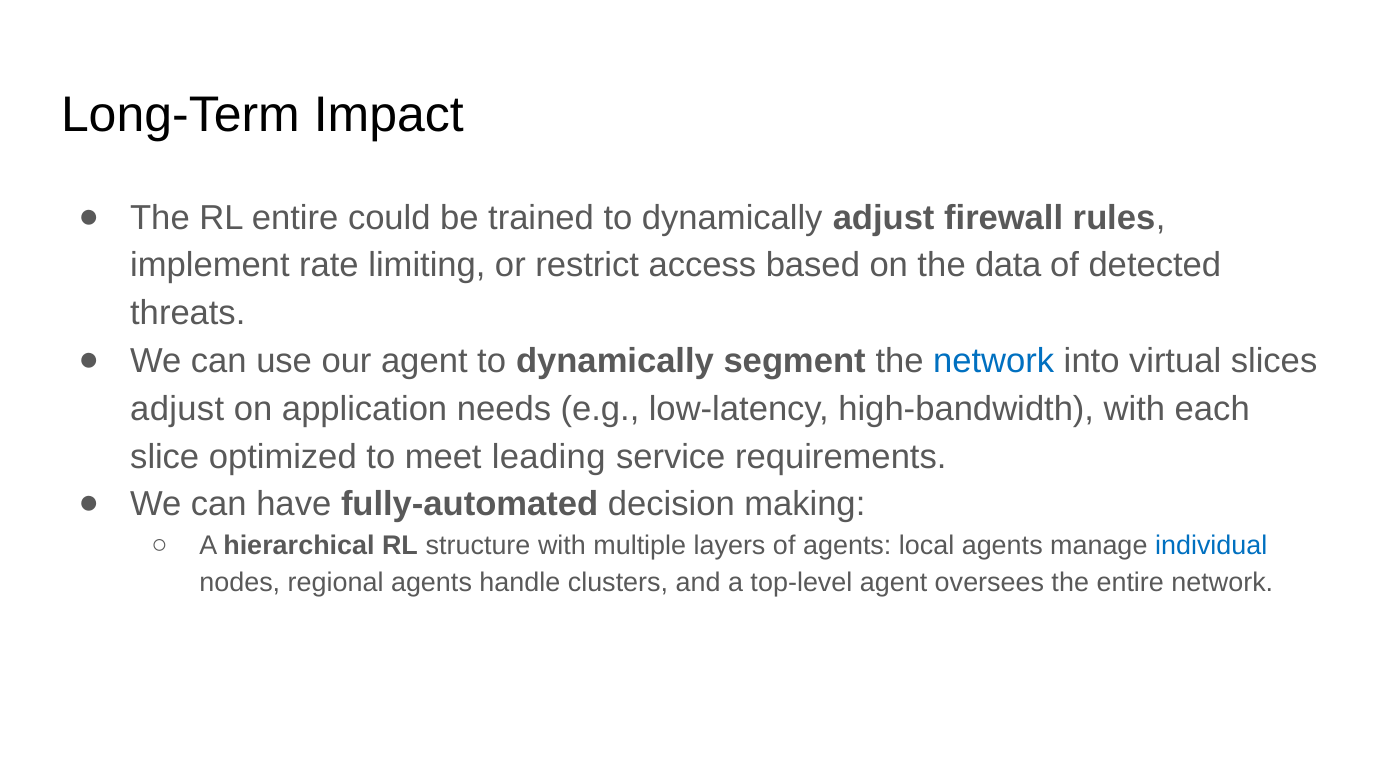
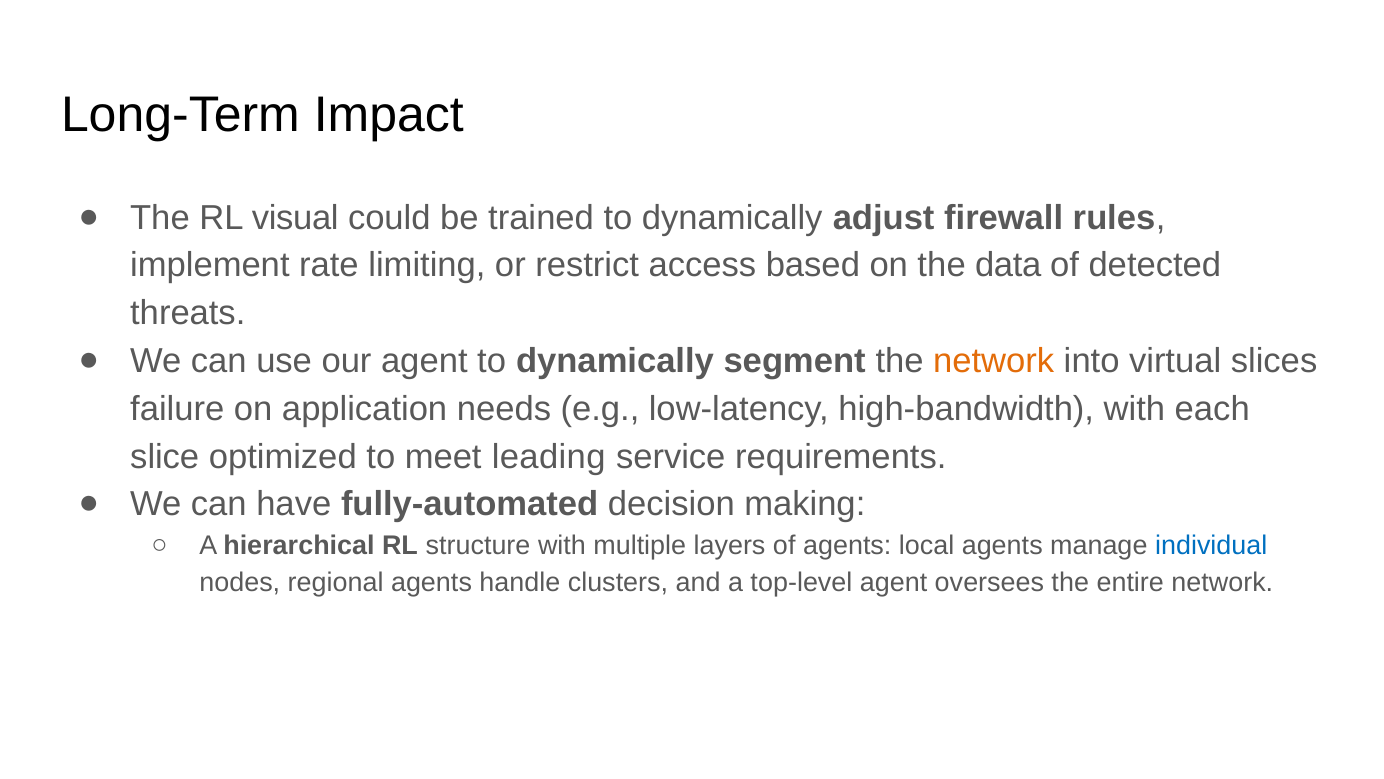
RL entire: entire -> visual
network at (994, 361) colour: blue -> orange
adjust at (177, 409): adjust -> failure
